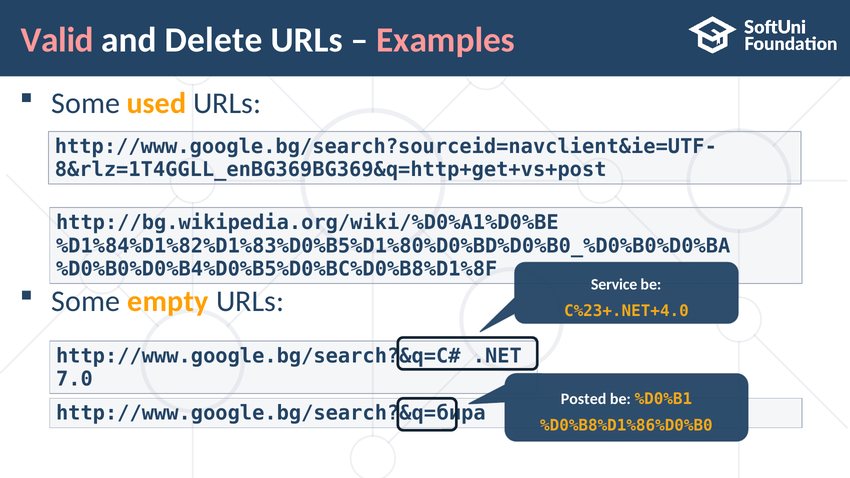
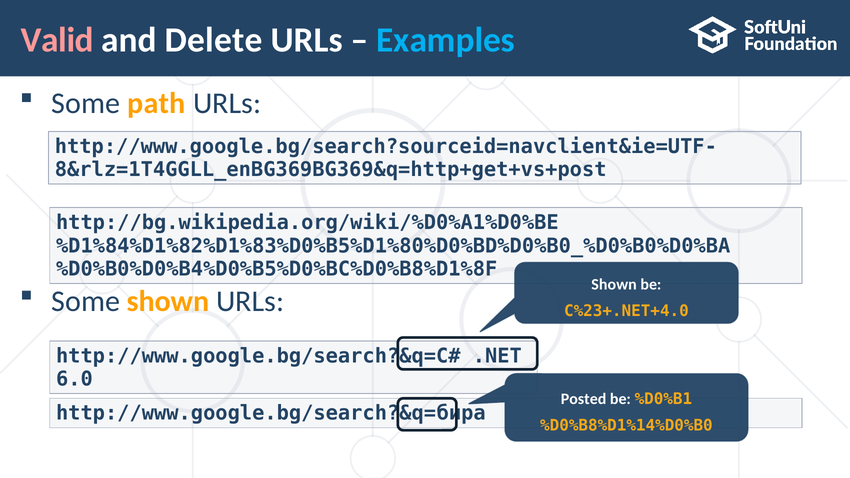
Examples colour: pink -> light blue
used: used -> path
Service at (614, 284): Service -> Shown
Some empty: empty -> shown
7.0: 7.0 -> 6.0
%D0%B8%D1%86%D0%B0: %D0%B8%D1%86%D0%B0 -> %D0%B8%D1%14%D0%B0
